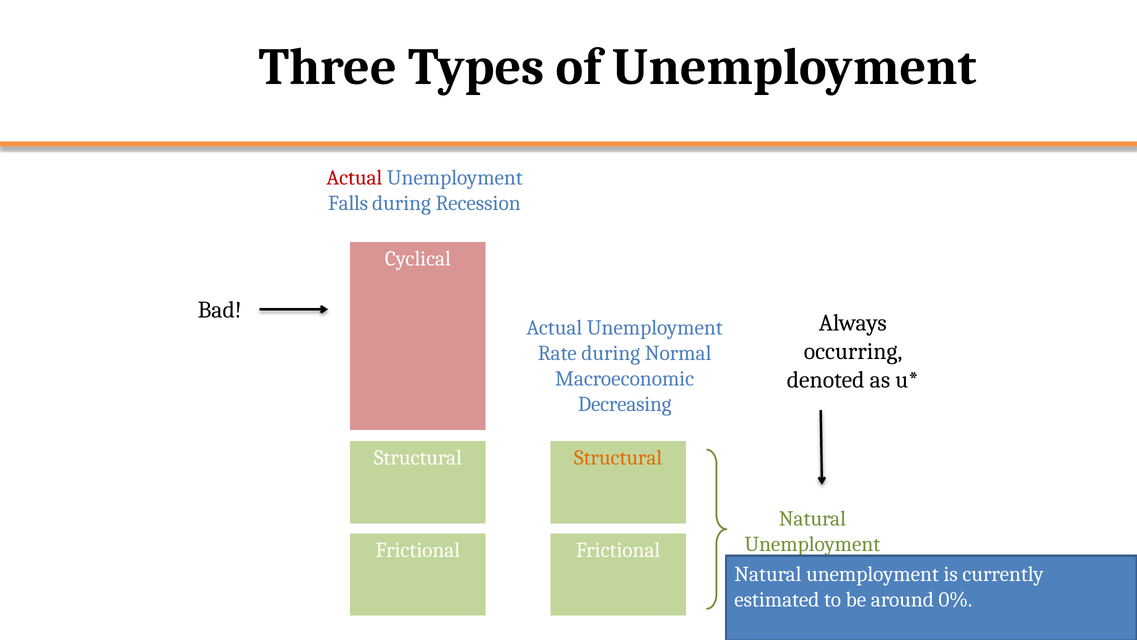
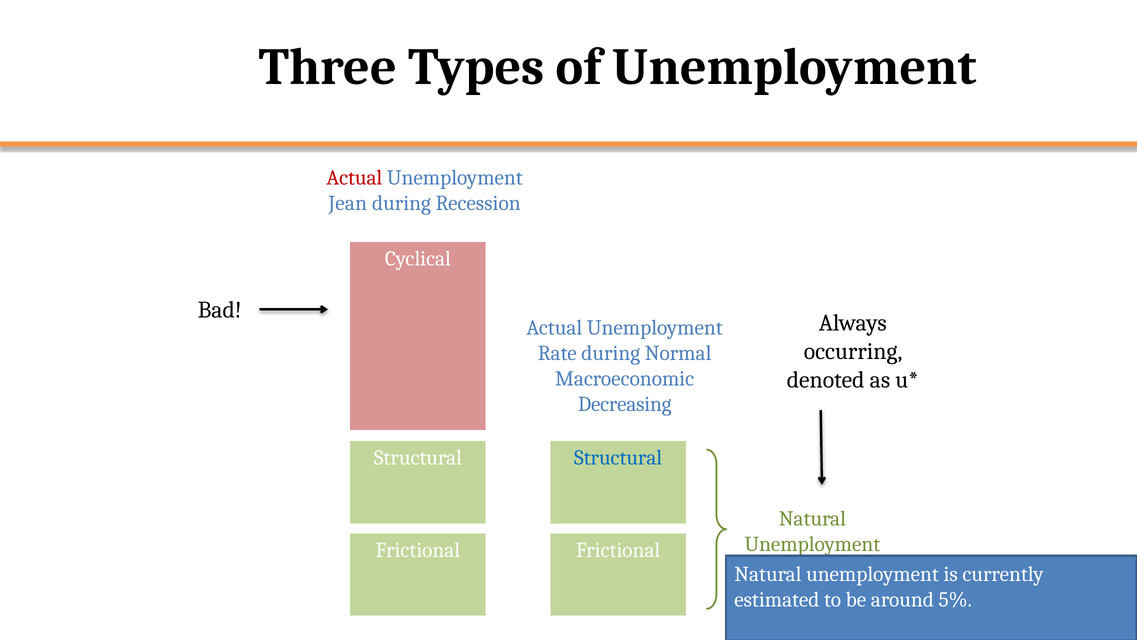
Falls: Falls -> Jean
Structural at (618, 457) colour: orange -> blue
0%: 0% -> 5%
